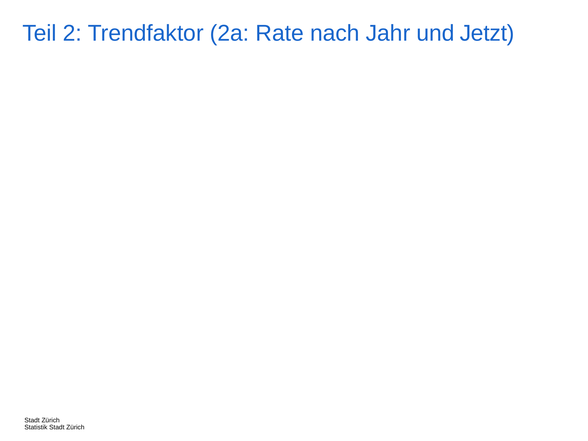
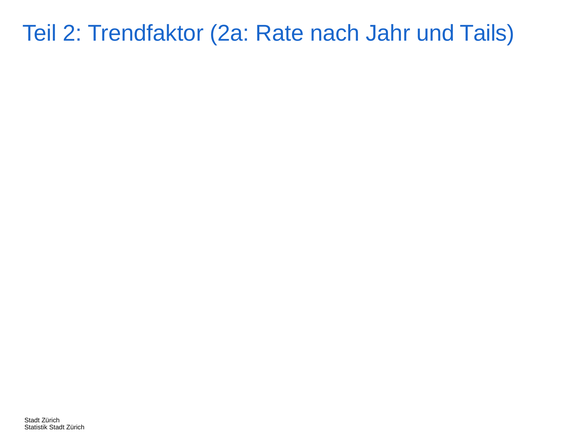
Jetzt: Jetzt -> Tails
